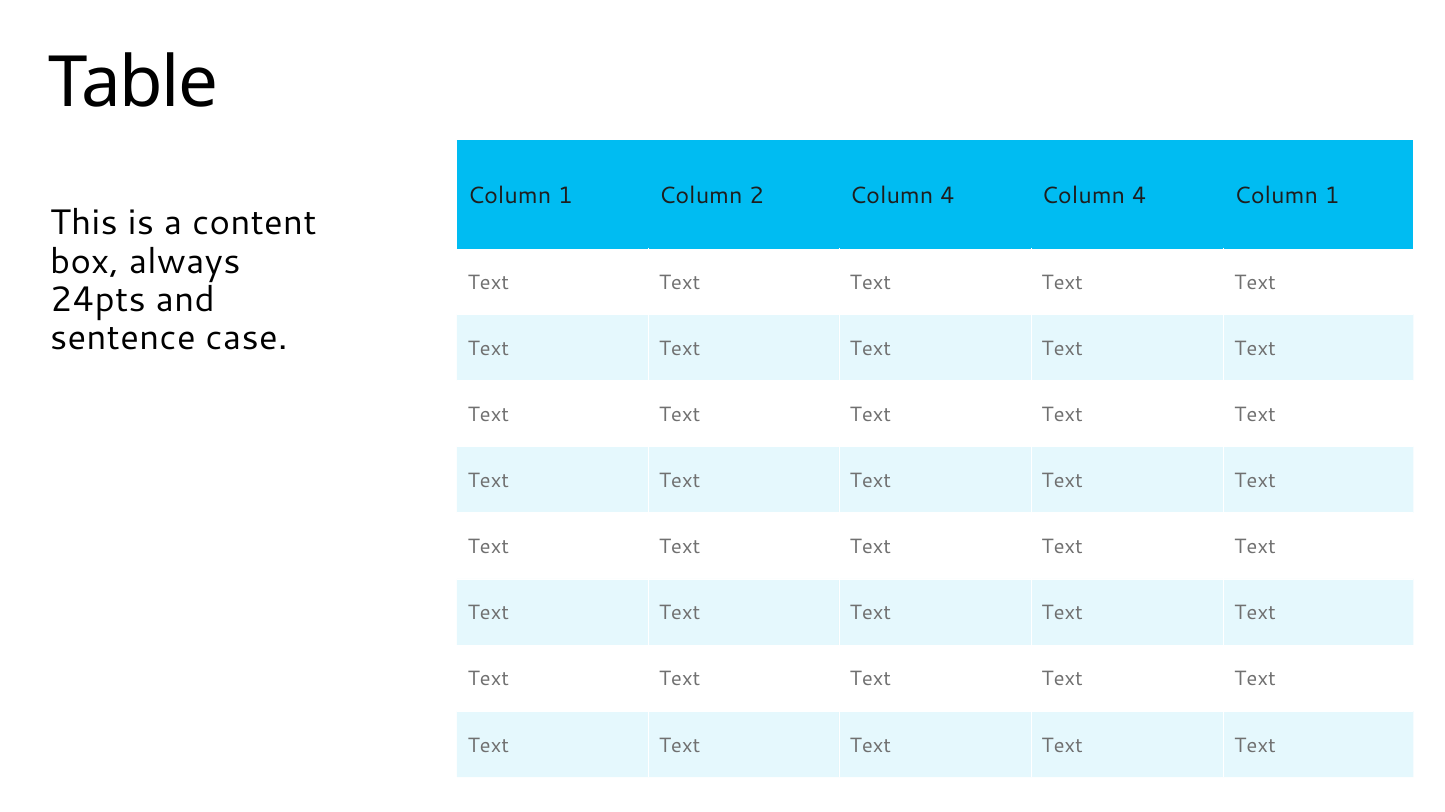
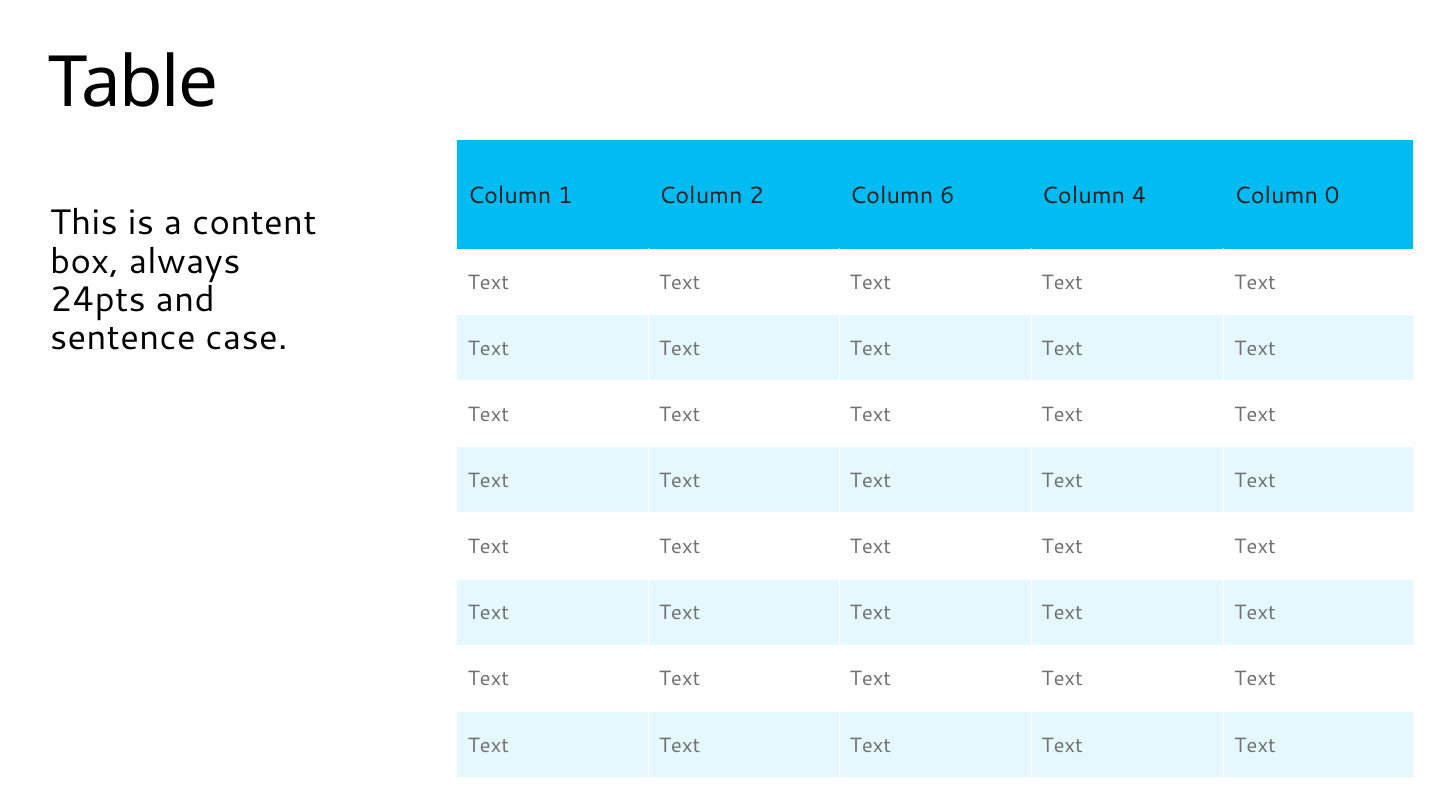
2 Column 4: 4 -> 6
4 Column 1: 1 -> 0
